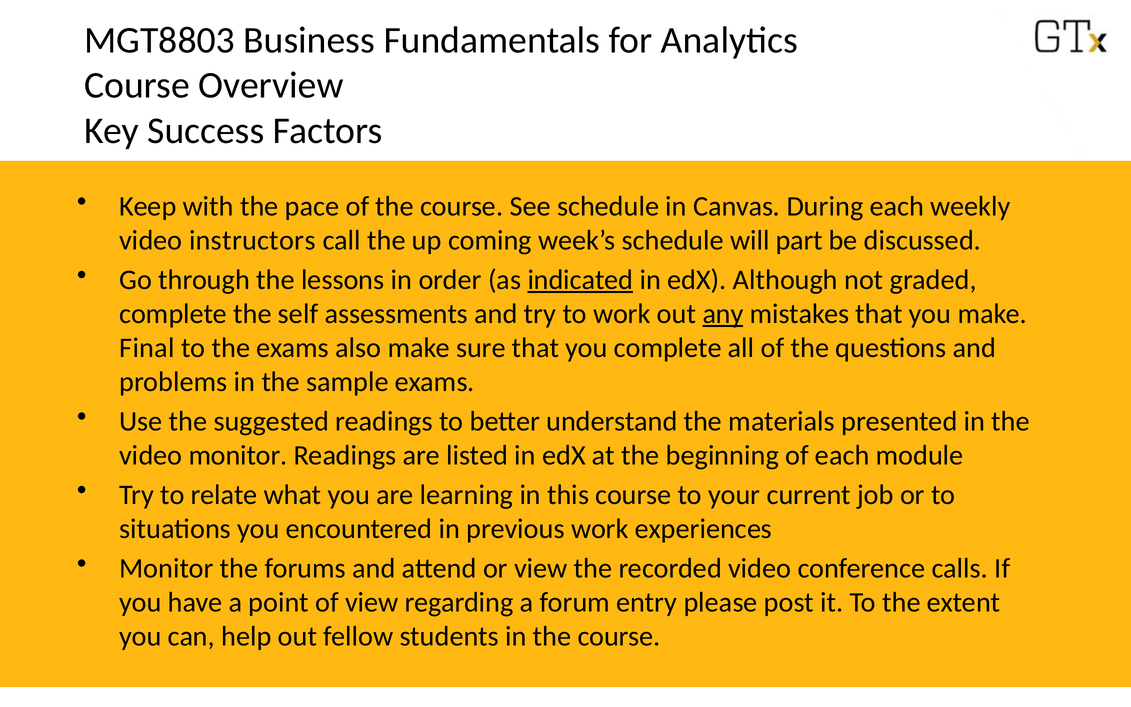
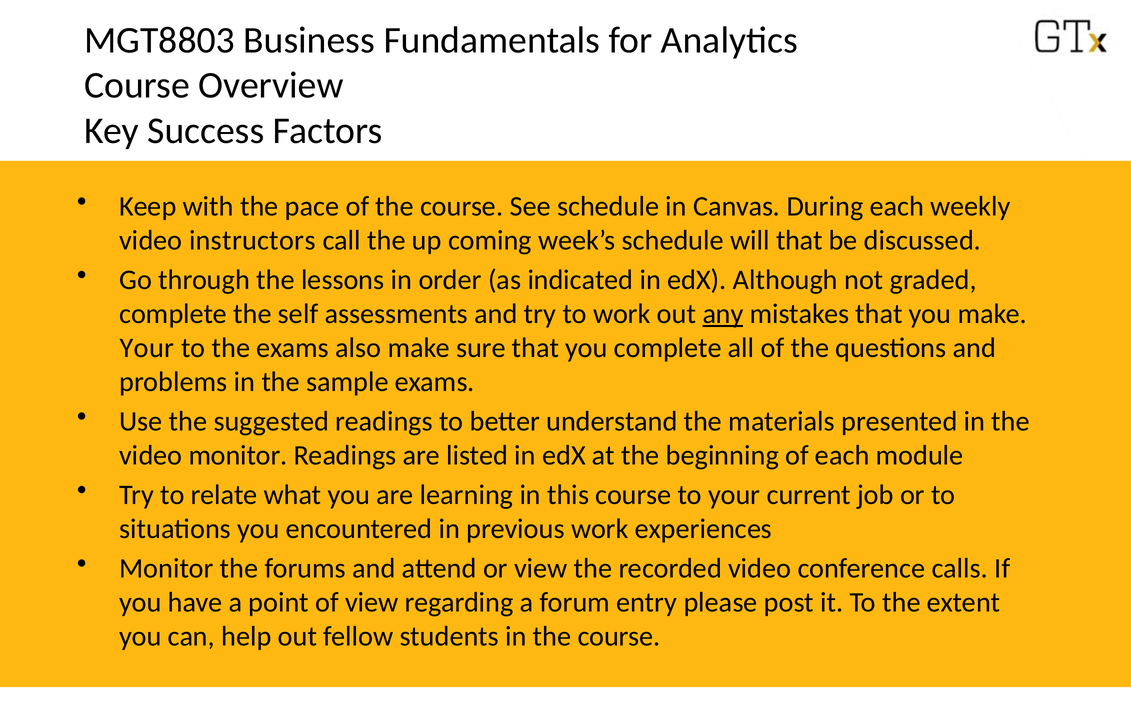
will part: part -> that
indicated underline: present -> none
Final at (147, 348): Final -> Your
